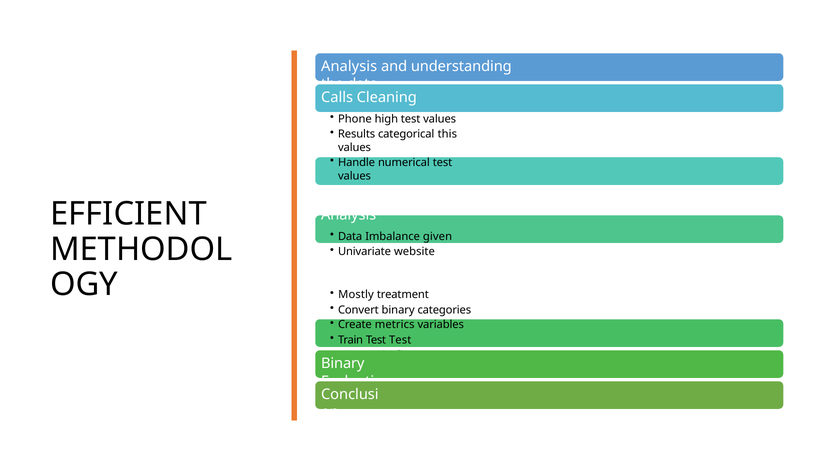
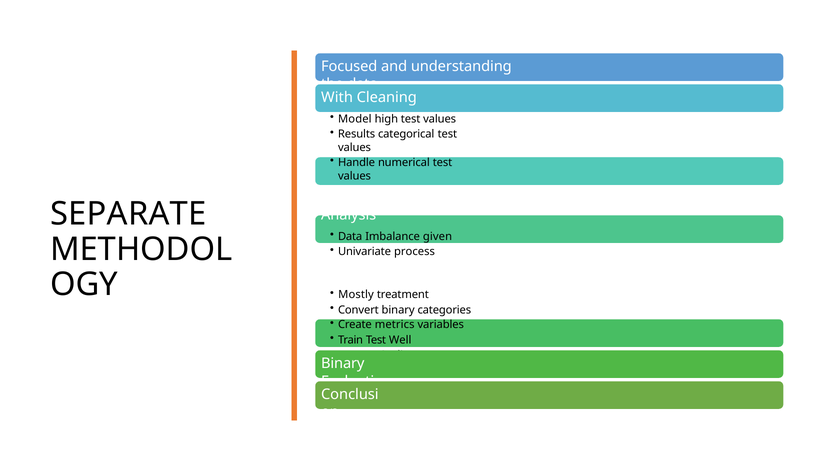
Analysis at (349, 67): Analysis -> Focused
Calls: Calls -> With
Phone at (355, 119): Phone -> Model
categorical this: this -> test
EFFICIENT: EFFICIENT -> SEPARATE
website: website -> process
Test Test: Test -> Well
